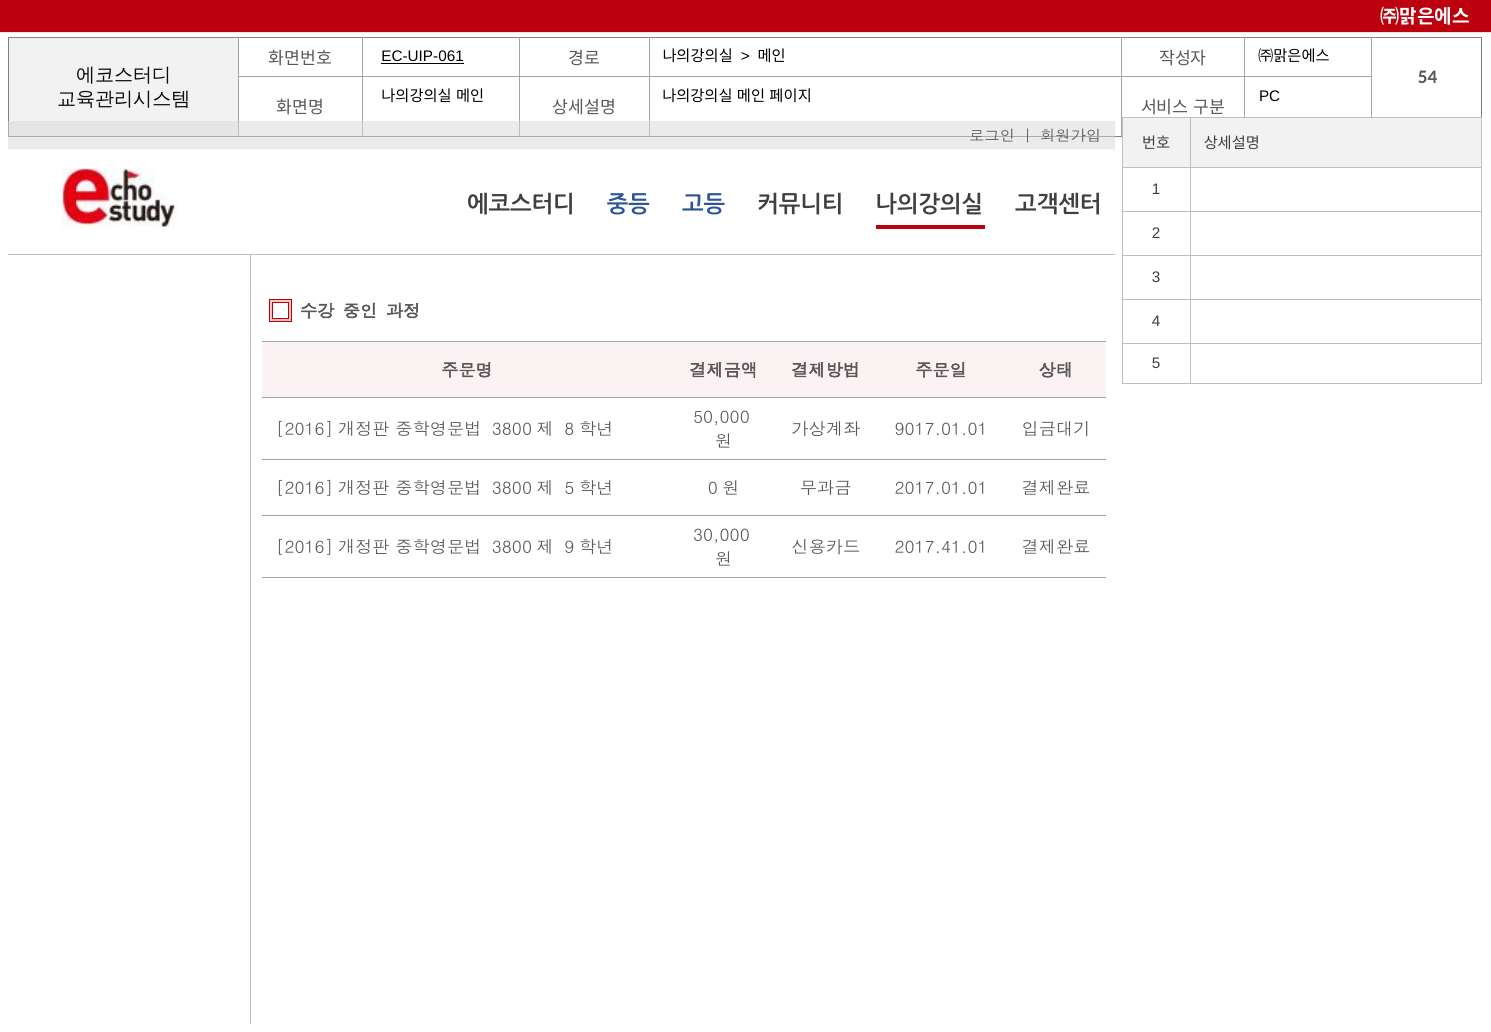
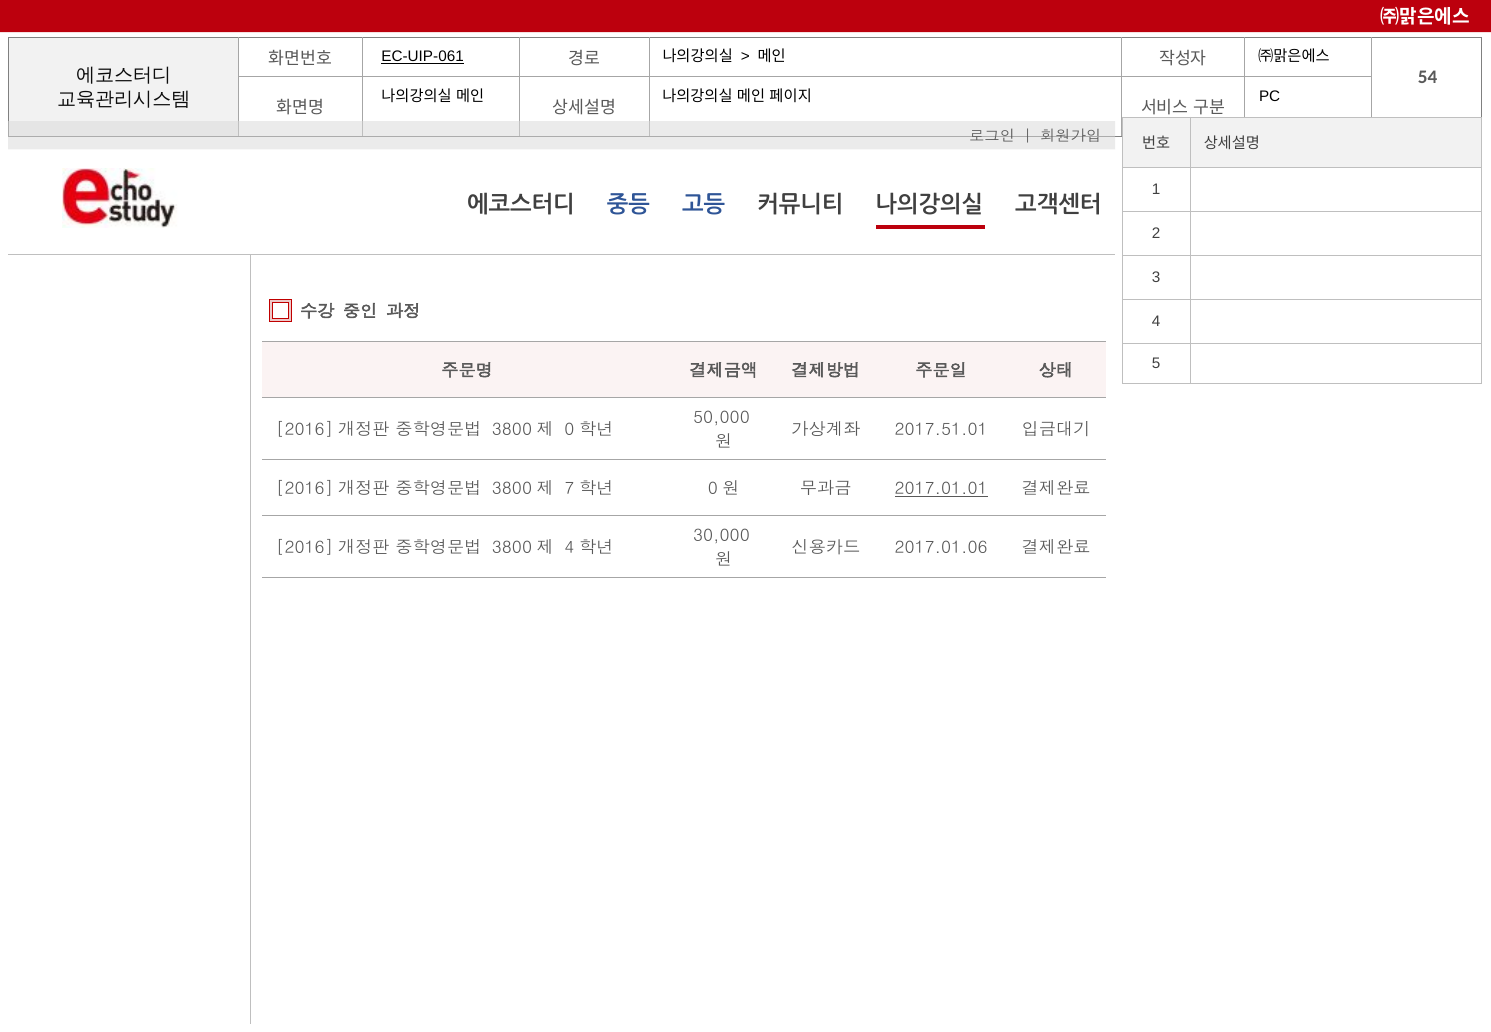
8 at (569, 430): 8 -> 0
9017.01.01: 9017.01.01 -> 2017.51.01
5 at (569, 489): 5 -> 7
2017.01.01 underline: none -> present
9 at (569, 548): 9 -> 4
2017.41.01: 2017.41.01 -> 2017.01.06
